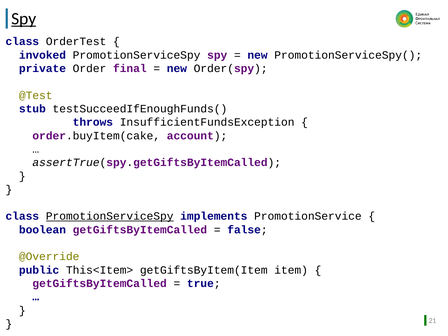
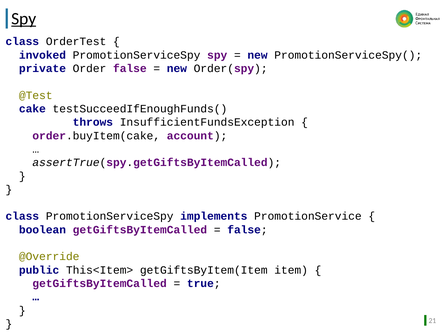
Order final: final -> false
stub: stub -> cake
PromotionServiceSpy at (110, 216) underline: present -> none
